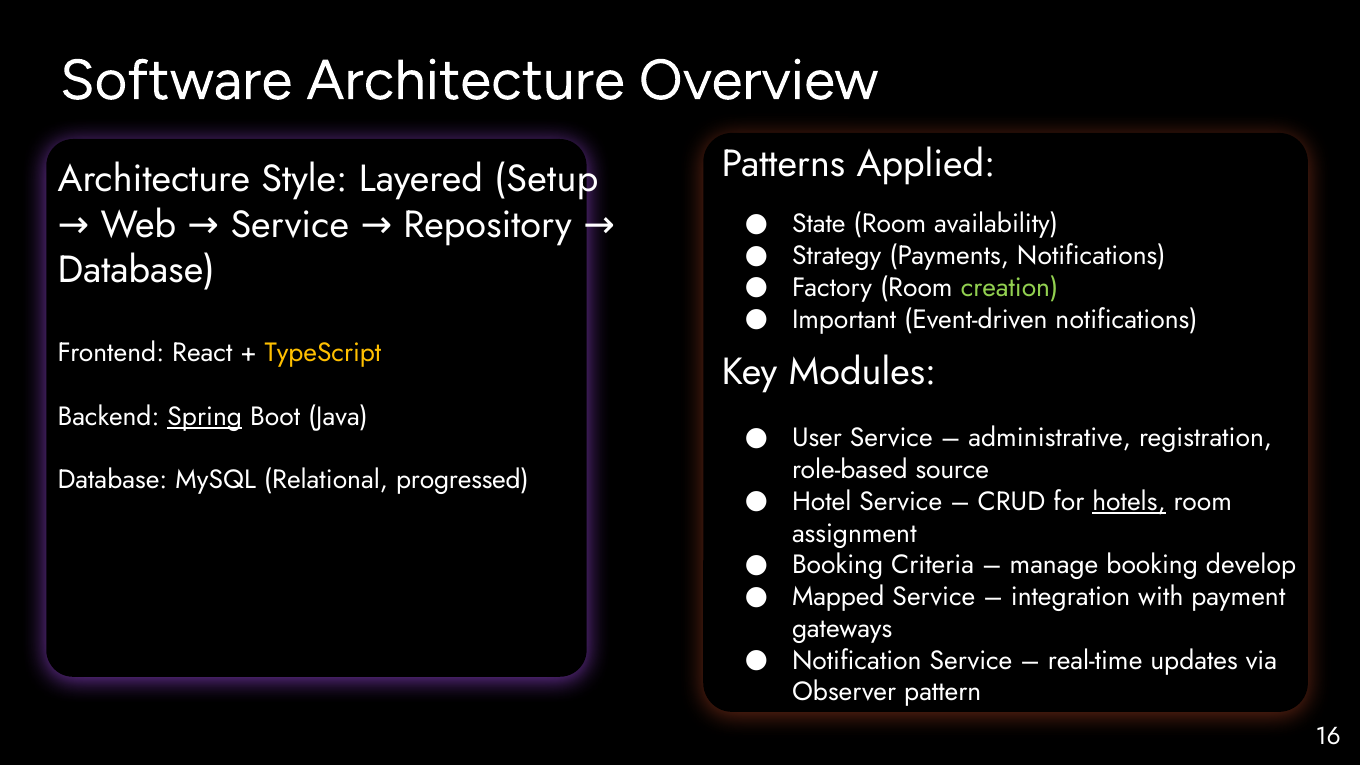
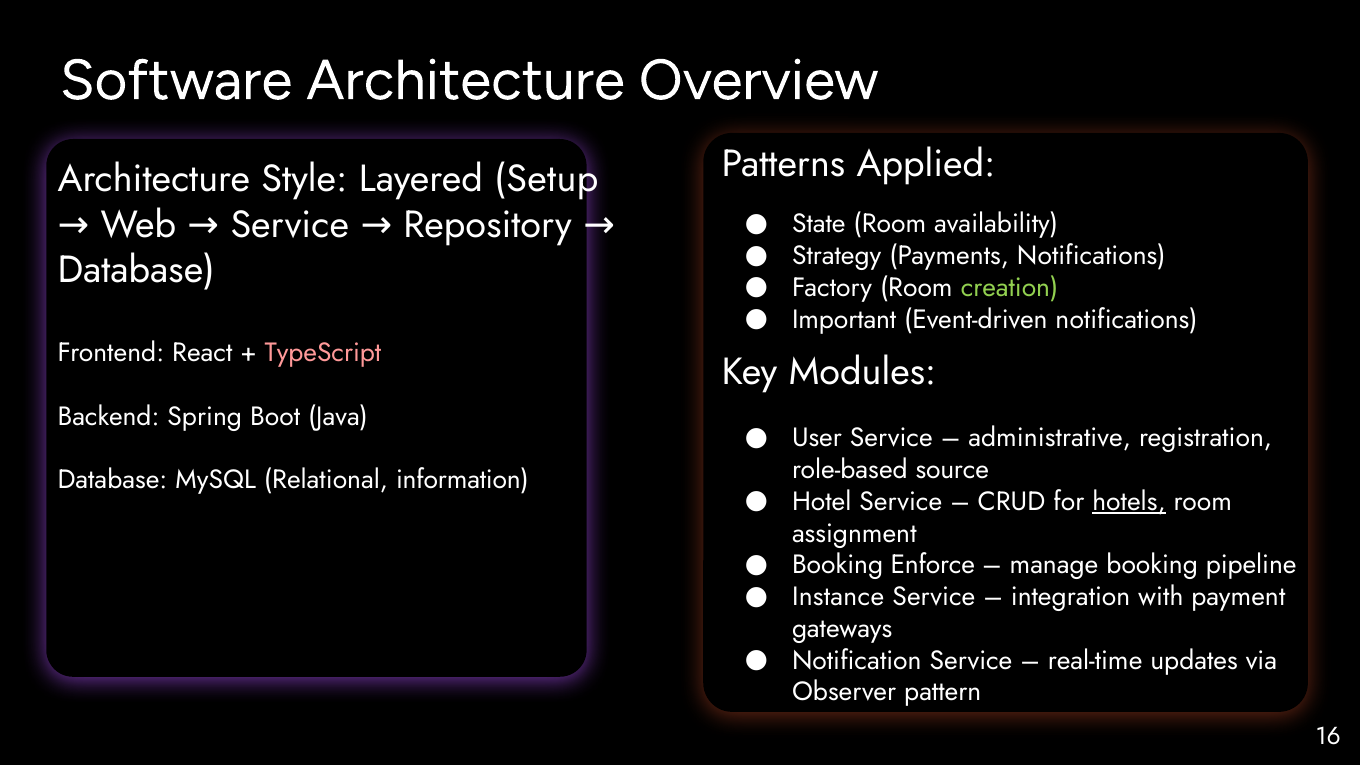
TypeScript colour: yellow -> pink
Spring underline: present -> none
progressed: progressed -> information
Criteria: Criteria -> Enforce
develop: develop -> pipeline
Mapped: Mapped -> Instance
